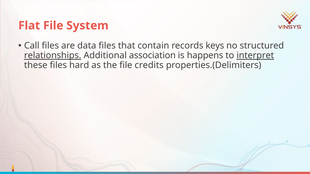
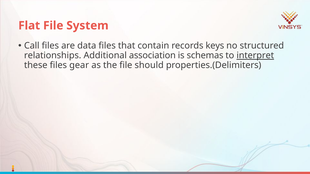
relationships underline: present -> none
happens: happens -> schemas
hard: hard -> gear
credits: credits -> should
